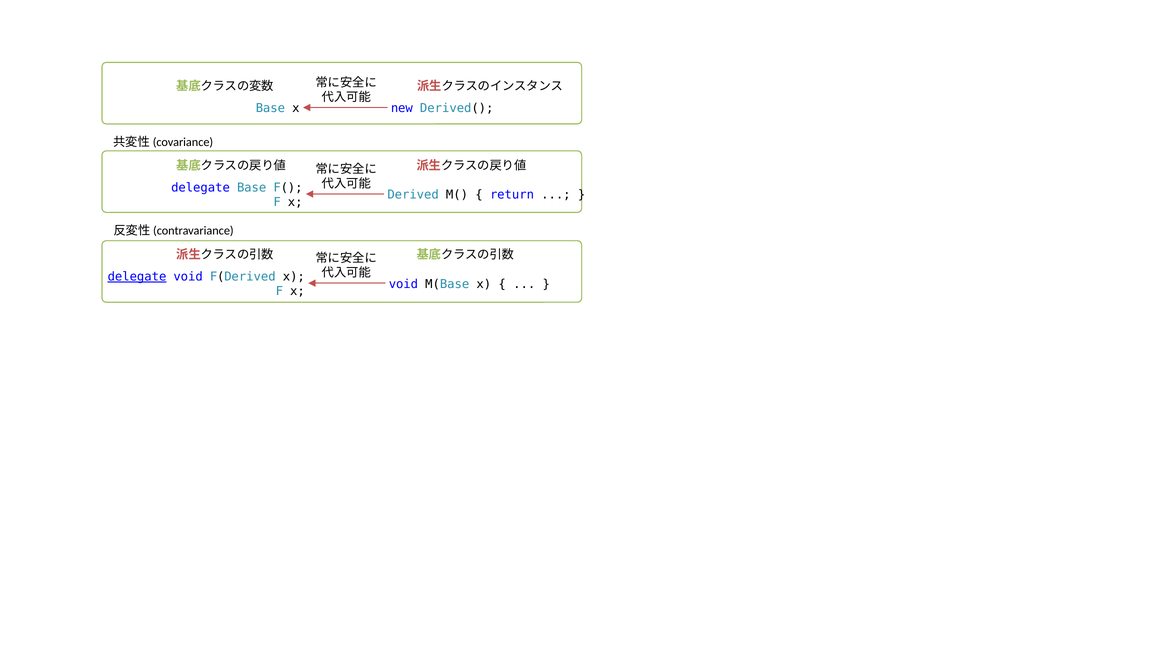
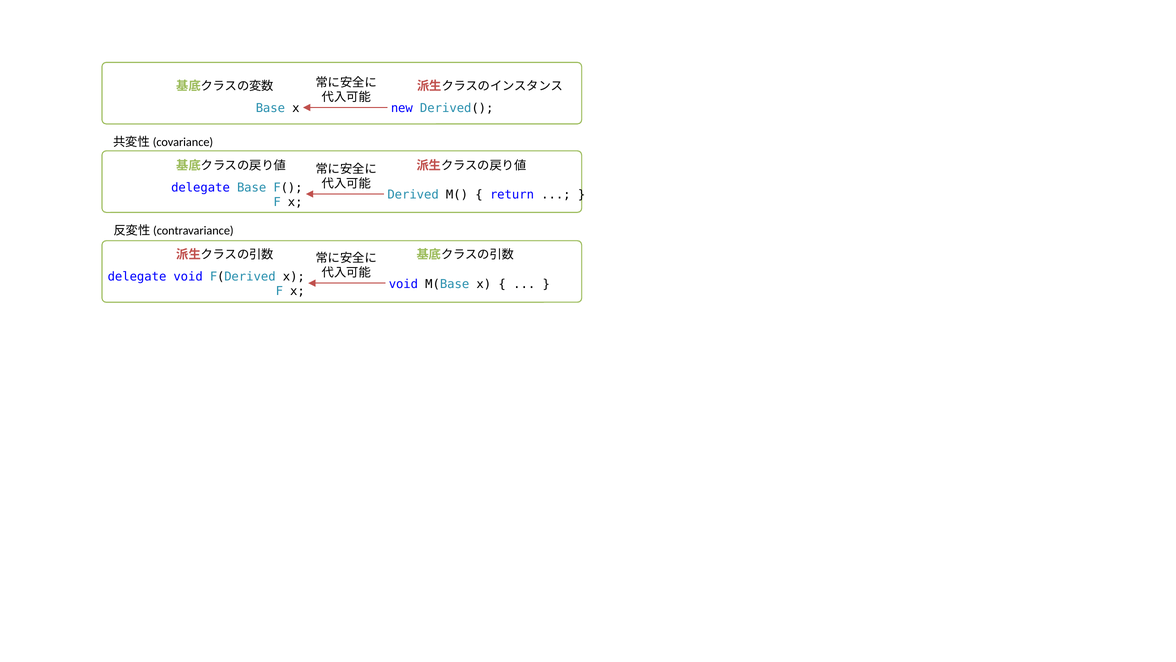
delegate at (137, 276) underline: present -> none
